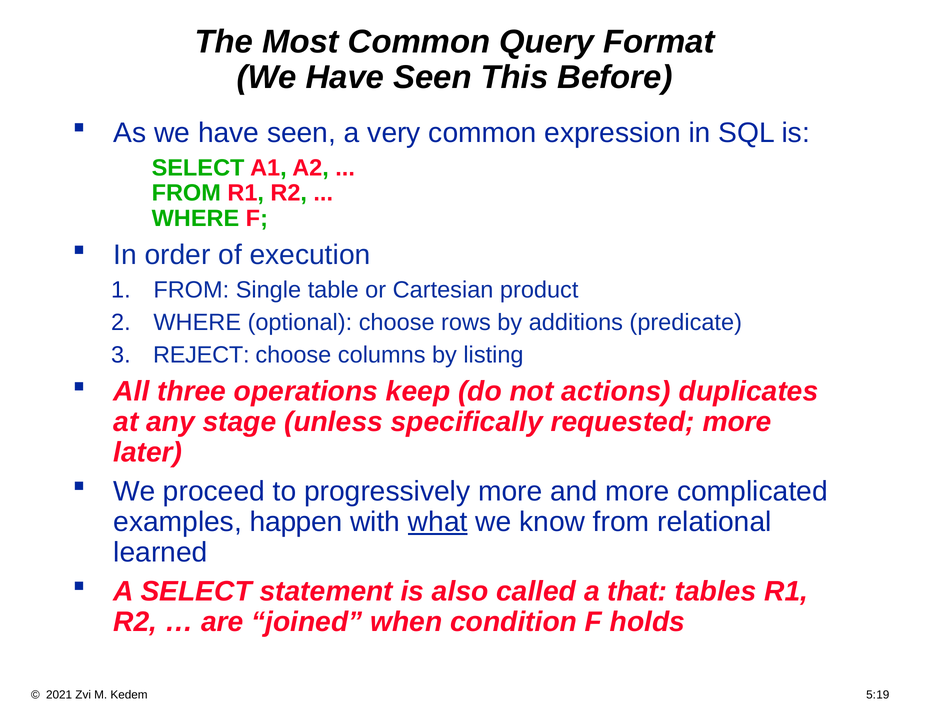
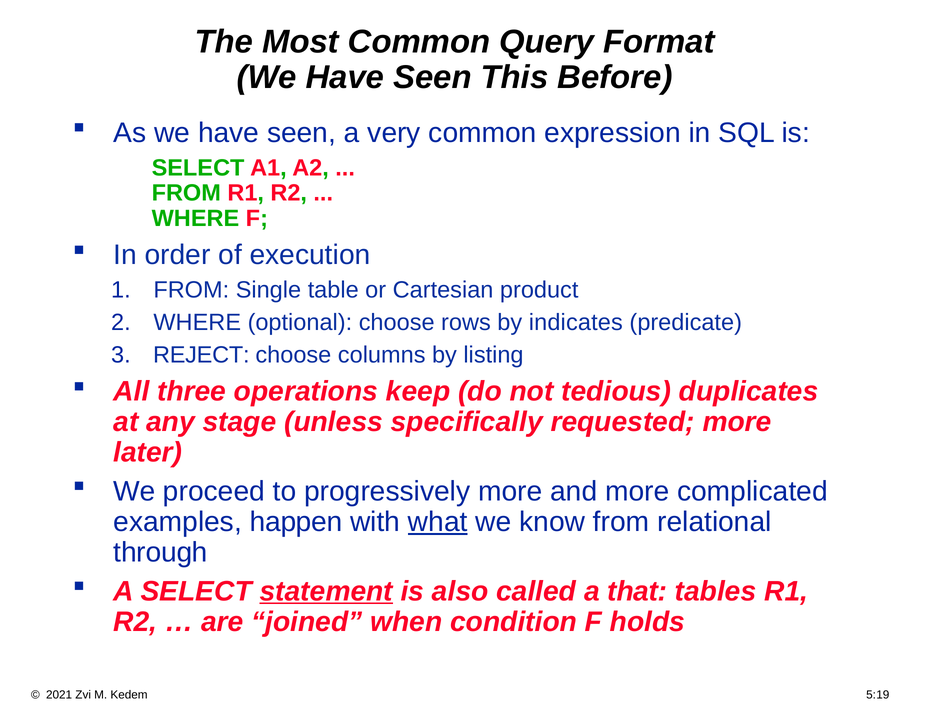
additions: additions -> indicates
actions: actions -> tedious
learned: learned -> through
statement underline: none -> present
